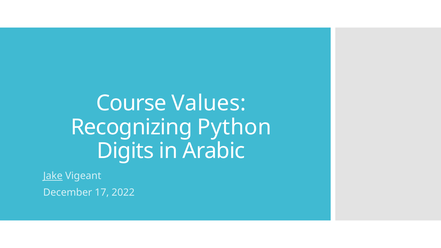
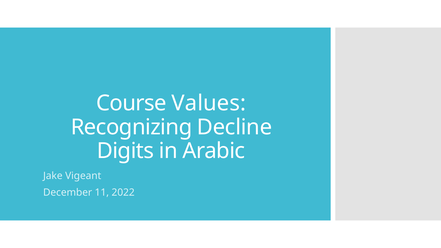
Python: Python -> Decline
Jake underline: present -> none
17: 17 -> 11
